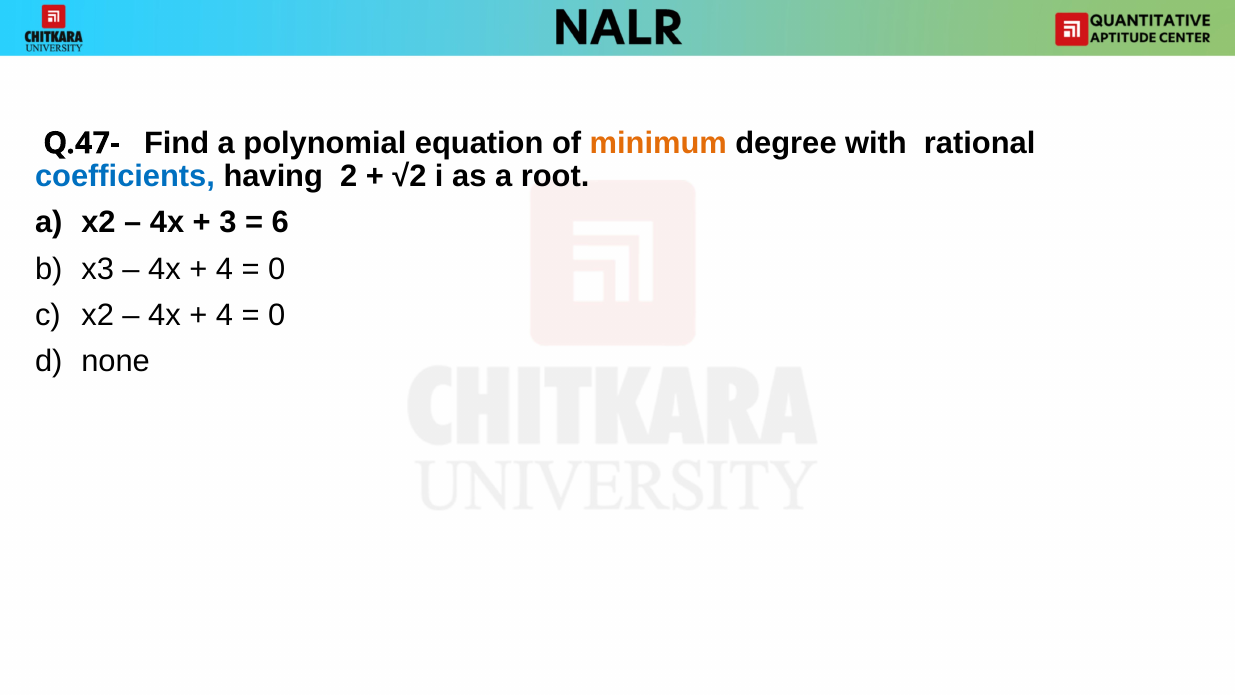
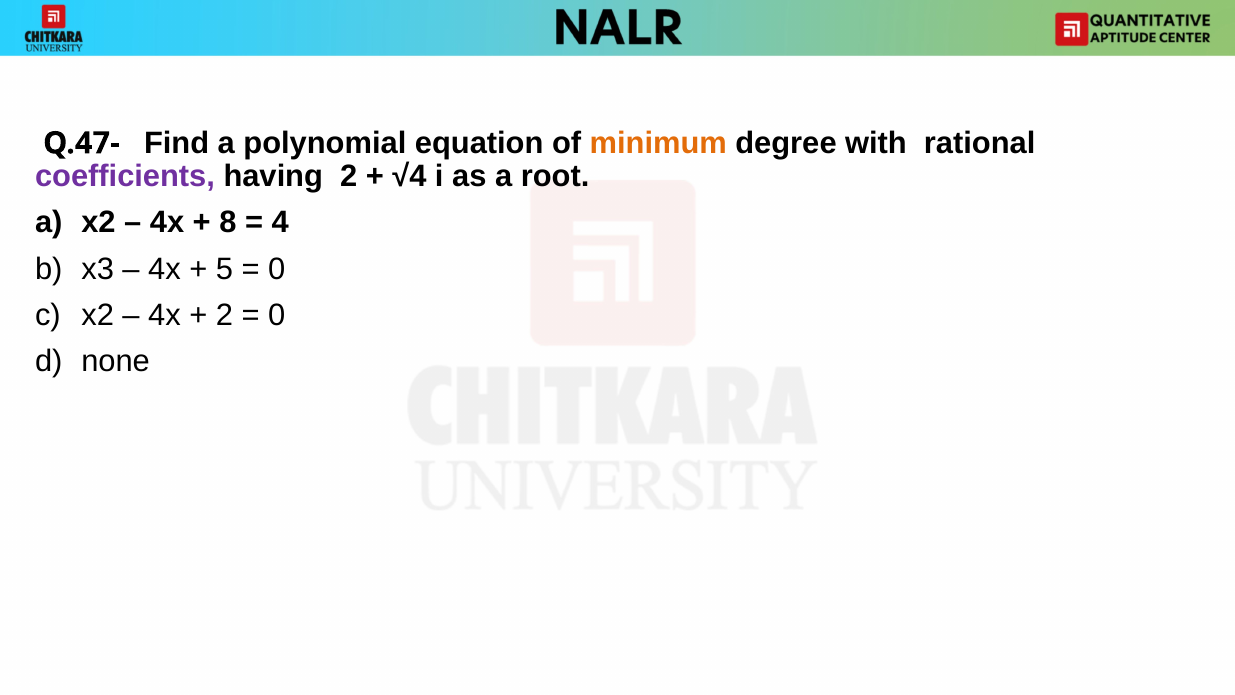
coefficients colour: blue -> purple
√2: √2 -> √4
3: 3 -> 8
6: 6 -> 4
4 at (224, 269): 4 -> 5
4 at (224, 315): 4 -> 2
